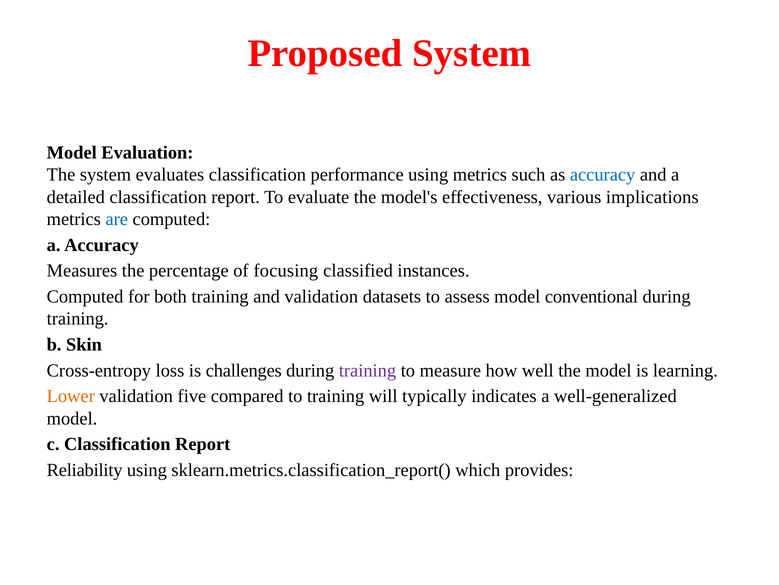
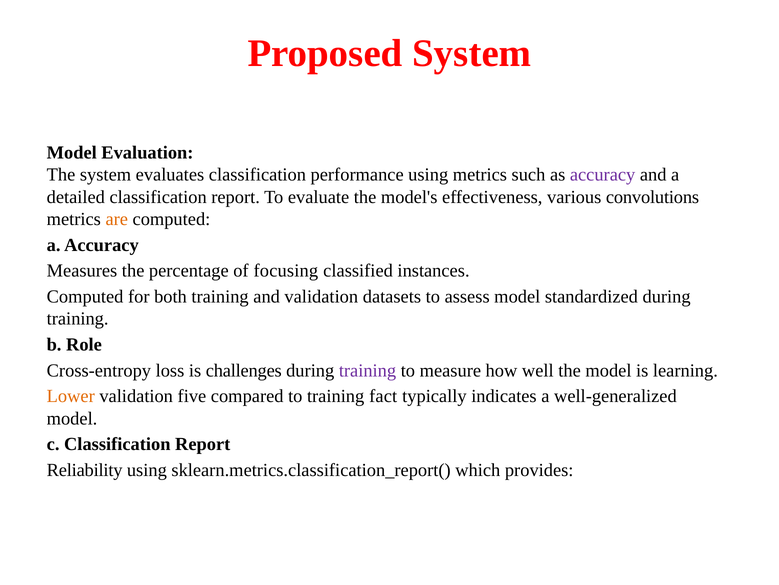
accuracy at (603, 175) colour: blue -> purple
implications: implications -> convolutions
are colour: blue -> orange
conventional: conventional -> standardized
Skin: Skin -> Role
will: will -> fact
